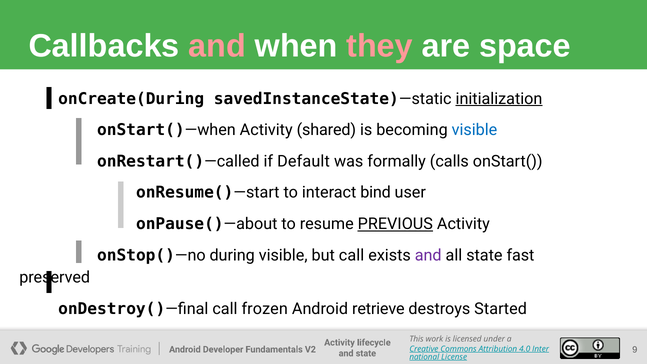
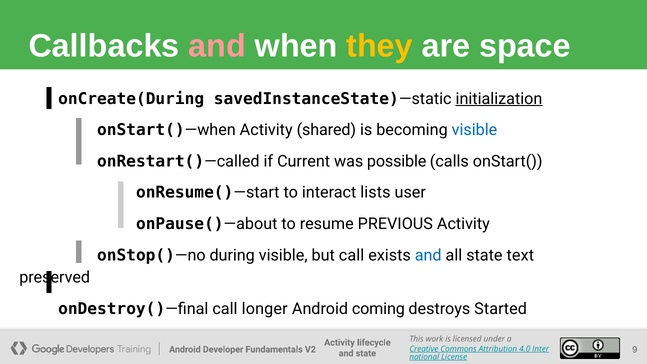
they colour: pink -> yellow
Default: Default -> Current
formally: formally -> possible
bind: bind -> lists
PREVIOUS underline: present -> none
and at (428, 255) colour: purple -> blue
fast: fast -> text
frozen: frozen -> longer
retrieve: retrieve -> coming
